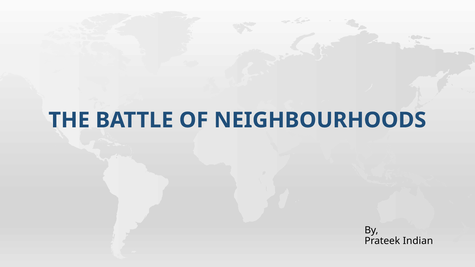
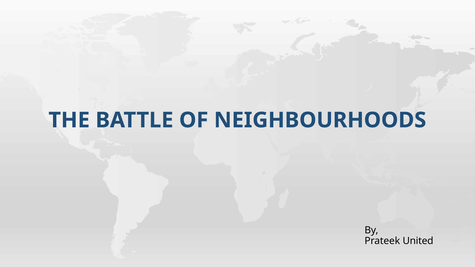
Indian: Indian -> United
